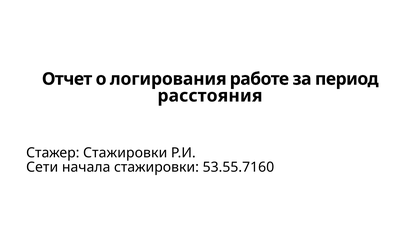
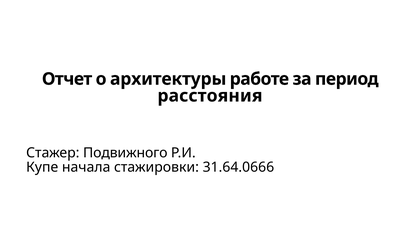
логирования: логирования -> архитектуры
Стажер Стажировки: Стажировки -> Подвижного
Сети: Сети -> Купе
53.55.7160: 53.55.7160 -> 31.64.0666
